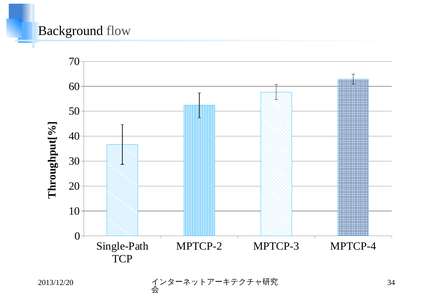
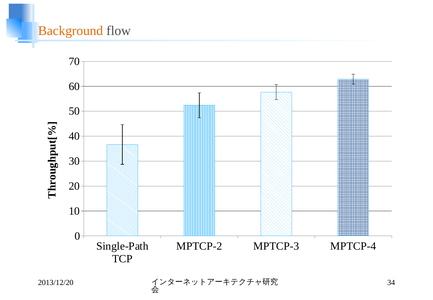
Background colour: black -> orange
